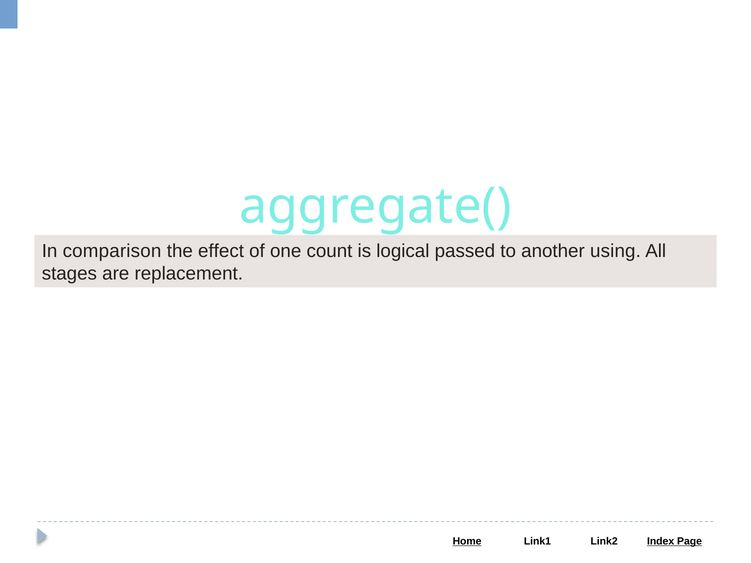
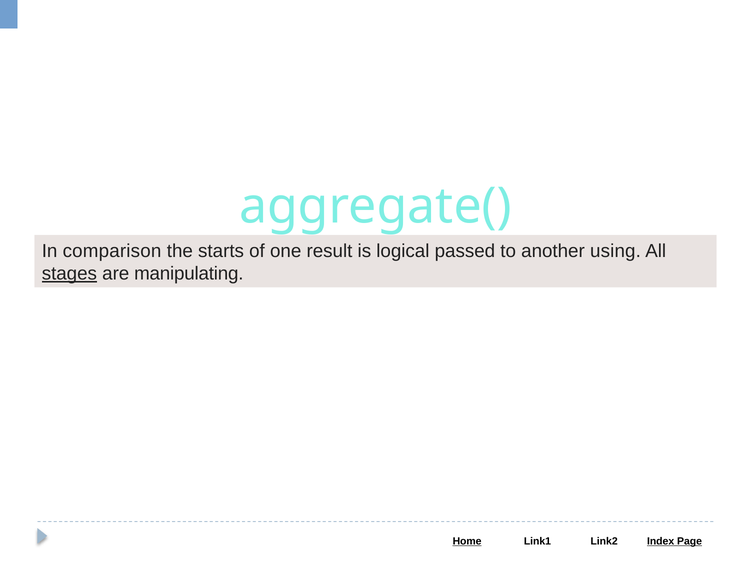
effect: effect -> starts
count: count -> result
stages underline: none -> present
replacement: replacement -> manipulating
